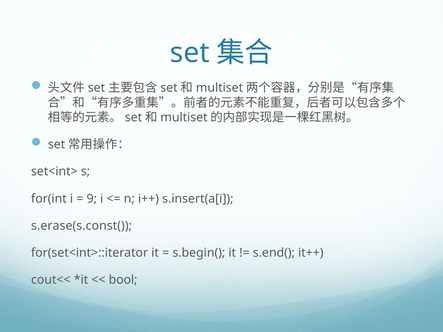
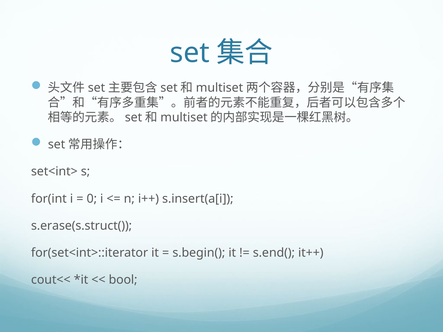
9: 9 -> 0
s.erase(s.const(: s.erase(s.const( -> s.erase(s.struct(
